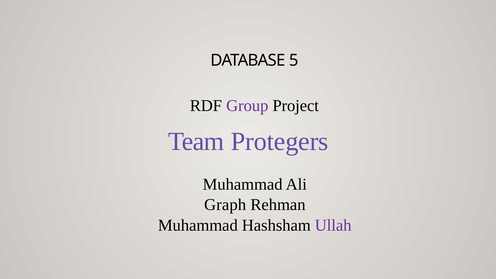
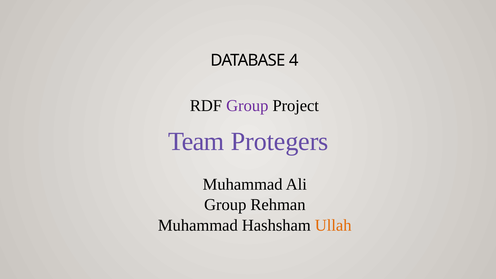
5: 5 -> 4
Graph at (225, 205): Graph -> Group
Ullah colour: purple -> orange
